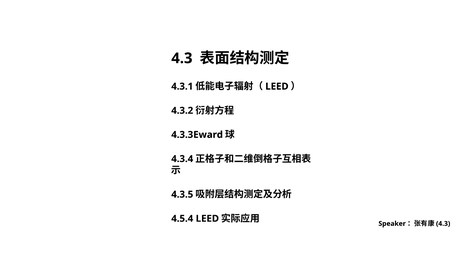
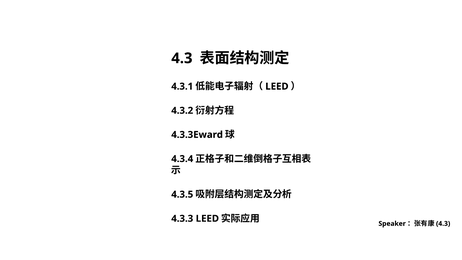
4.5.4: 4.5.4 -> 4.3.3
